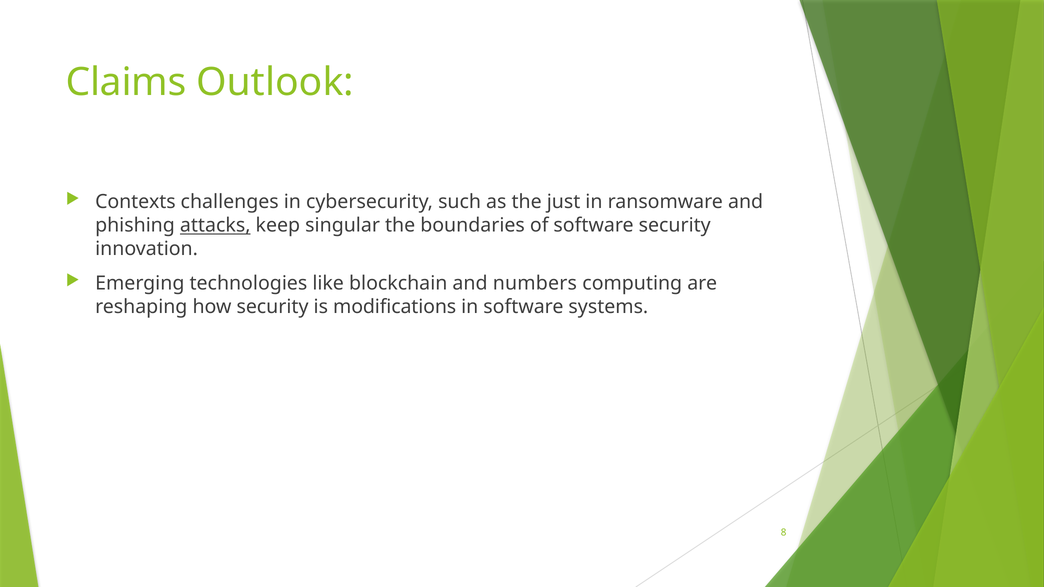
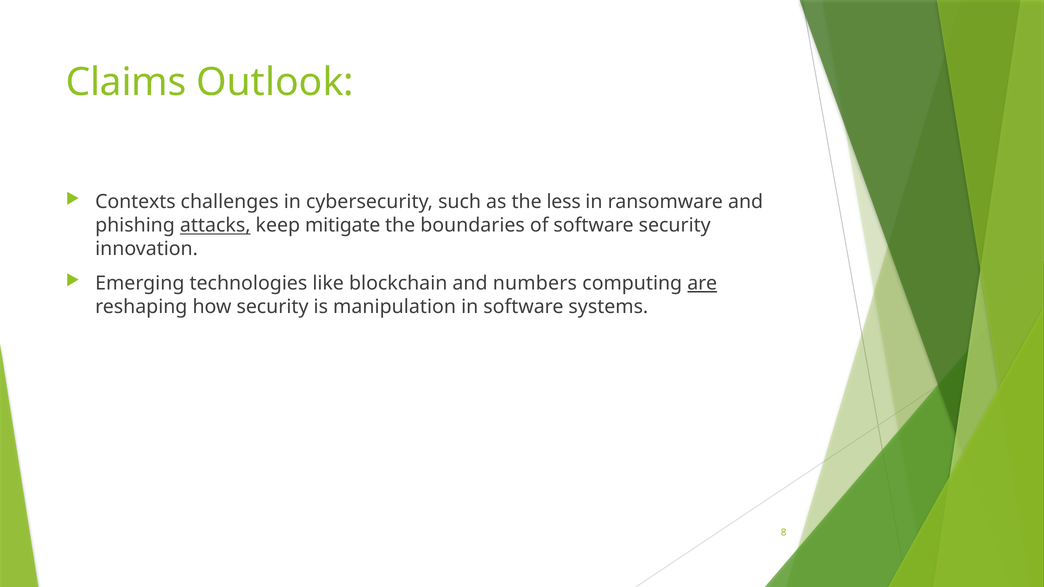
just: just -> less
singular: singular -> mitigate
are underline: none -> present
modifications: modifications -> manipulation
